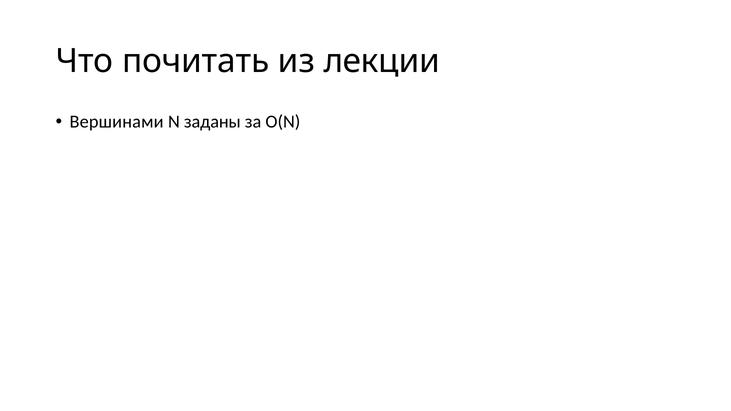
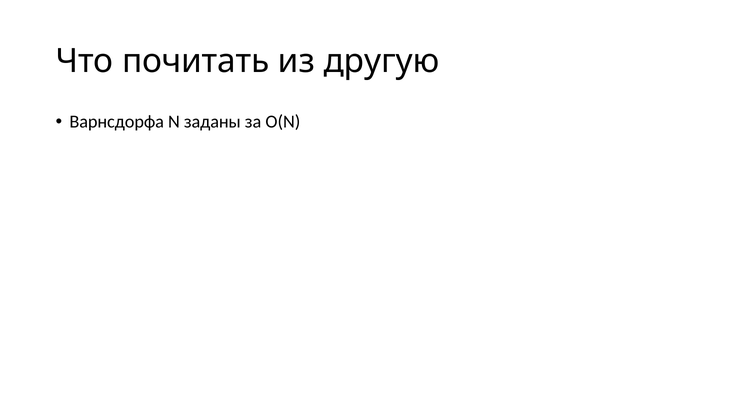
лекции: лекции -> другую
Вершинами: Вершинами -> Варнсдорфа
